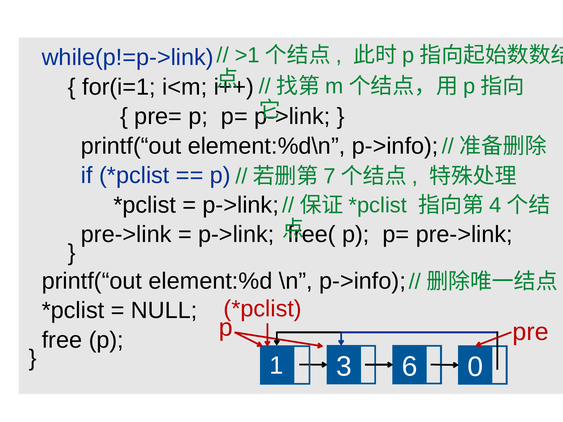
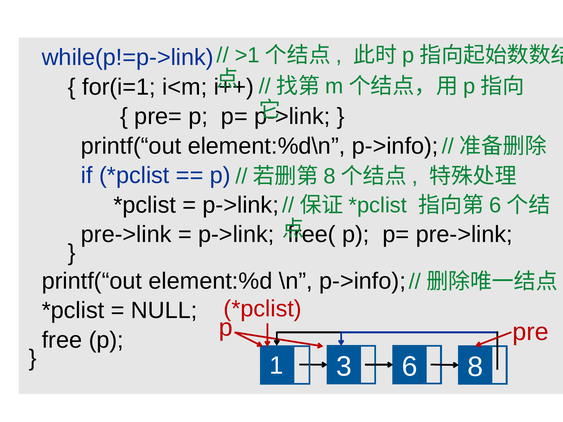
7 at (330, 176): 7 -> 8
4 at (495, 205): 4 -> 6
6 0: 0 -> 8
